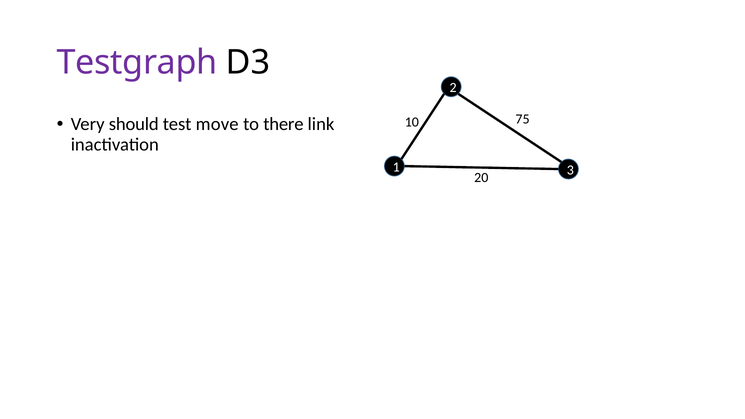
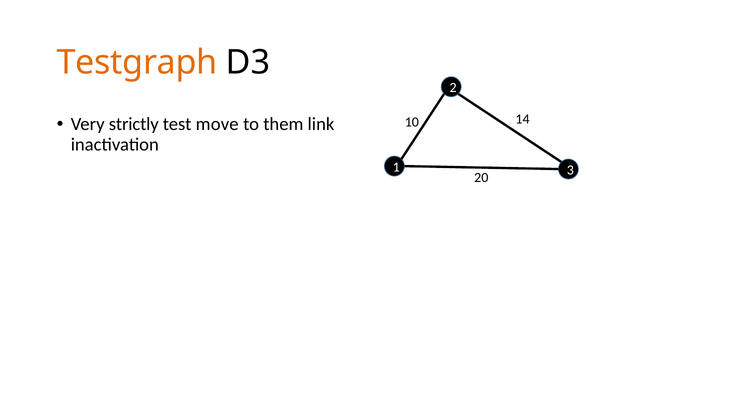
Testgraph colour: purple -> orange
should: should -> strictly
there: there -> them
75: 75 -> 14
